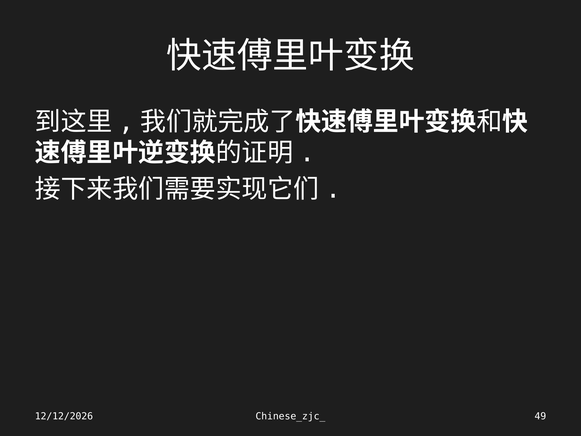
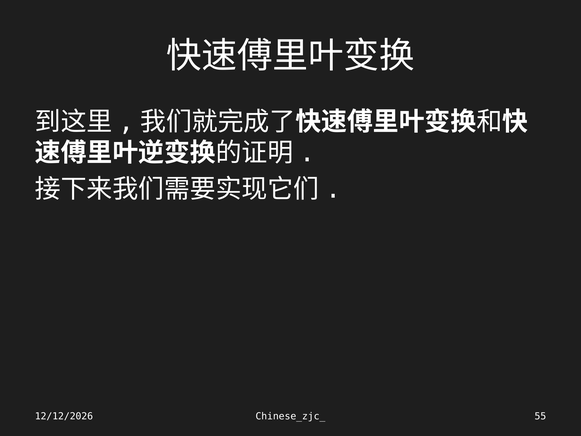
49: 49 -> 55
